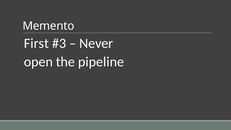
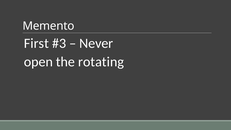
pipeline: pipeline -> rotating
